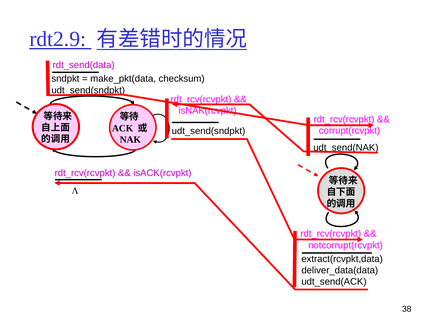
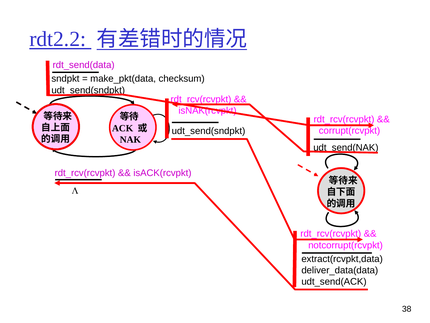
rdt2.9: rdt2.9 -> rdt2.2
